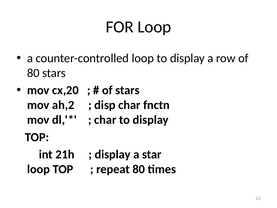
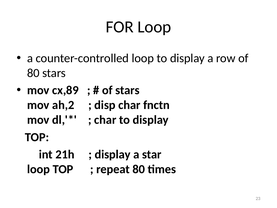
cx,20: cx,20 -> cx,89
